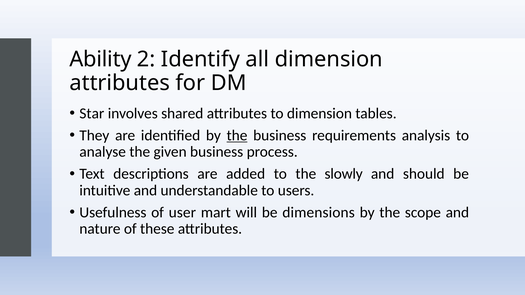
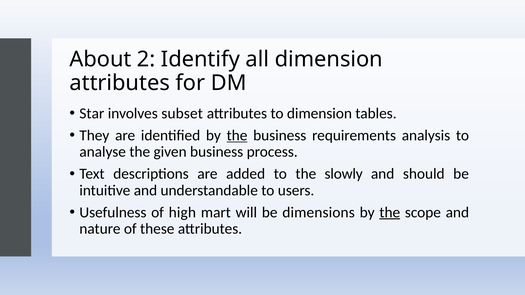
Ability: Ability -> About
shared: shared -> subset
user: user -> high
the at (390, 213) underline: none -> present
